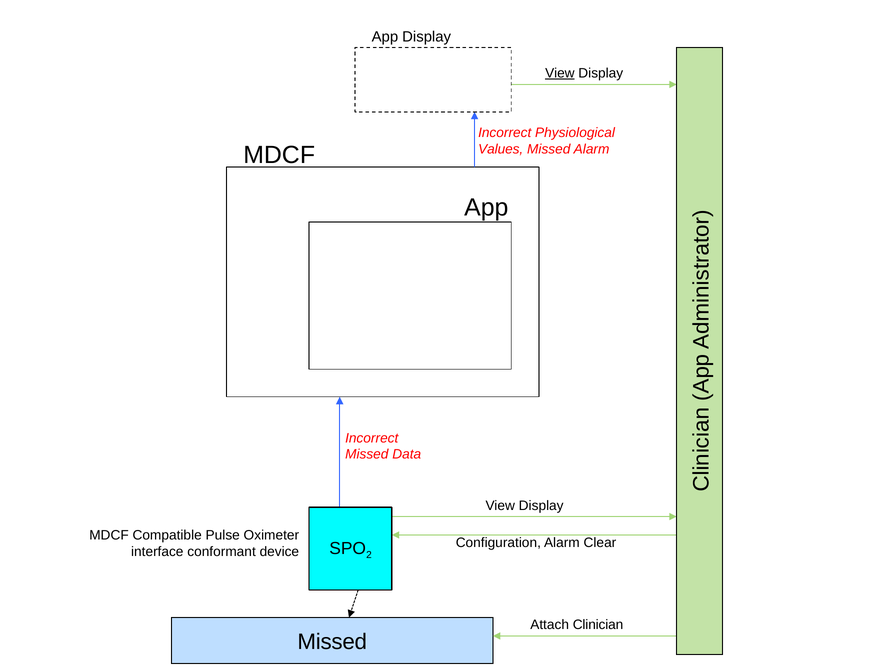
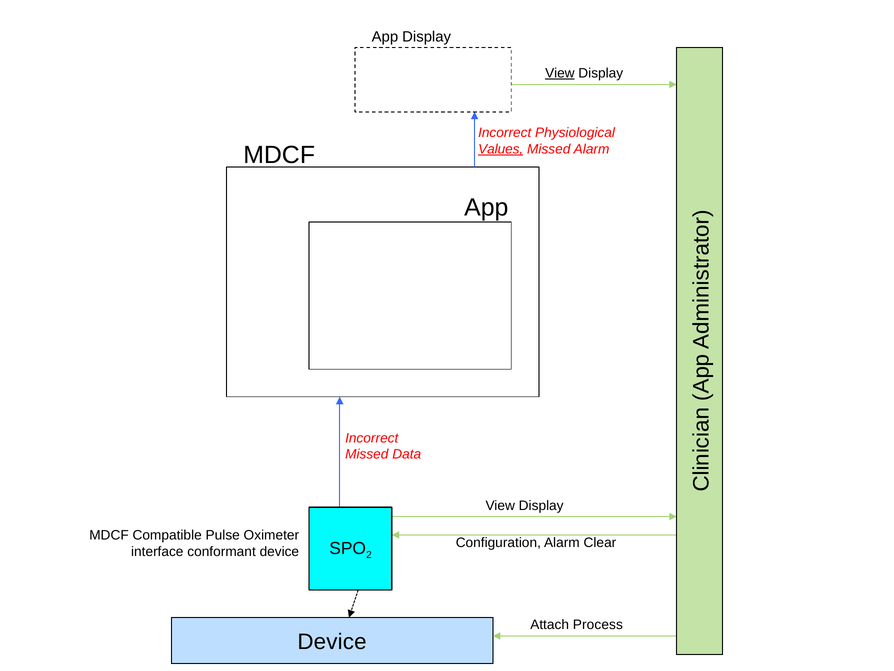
Values underline: none -> present
Clinician: Clinician -> Process
Missed at (332, 642): Missed -> Device
